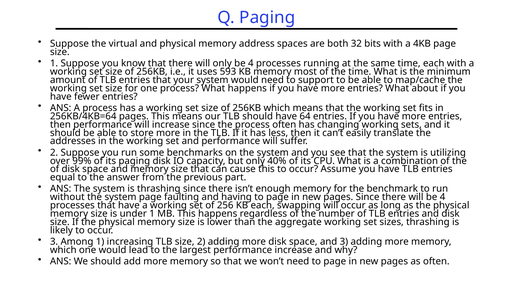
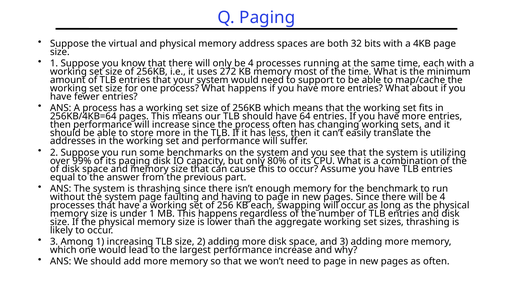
593: 593 -> 272
40%: 40% -> 80%
